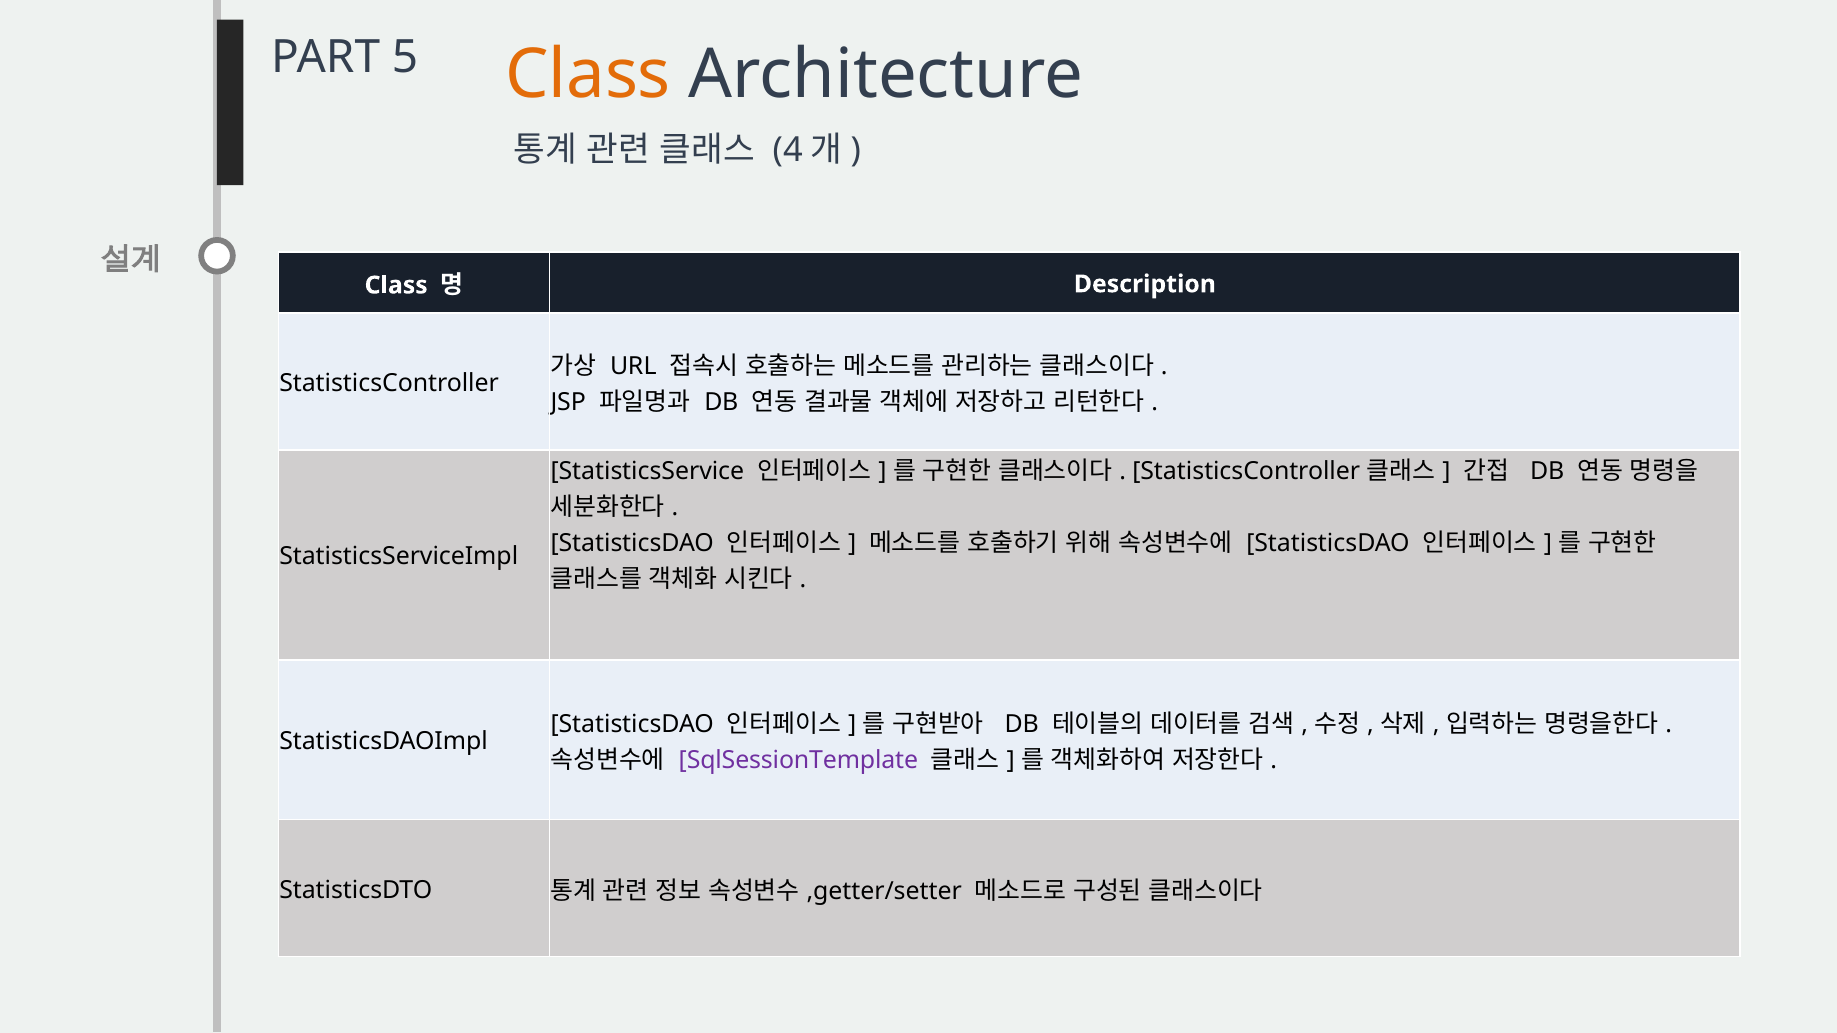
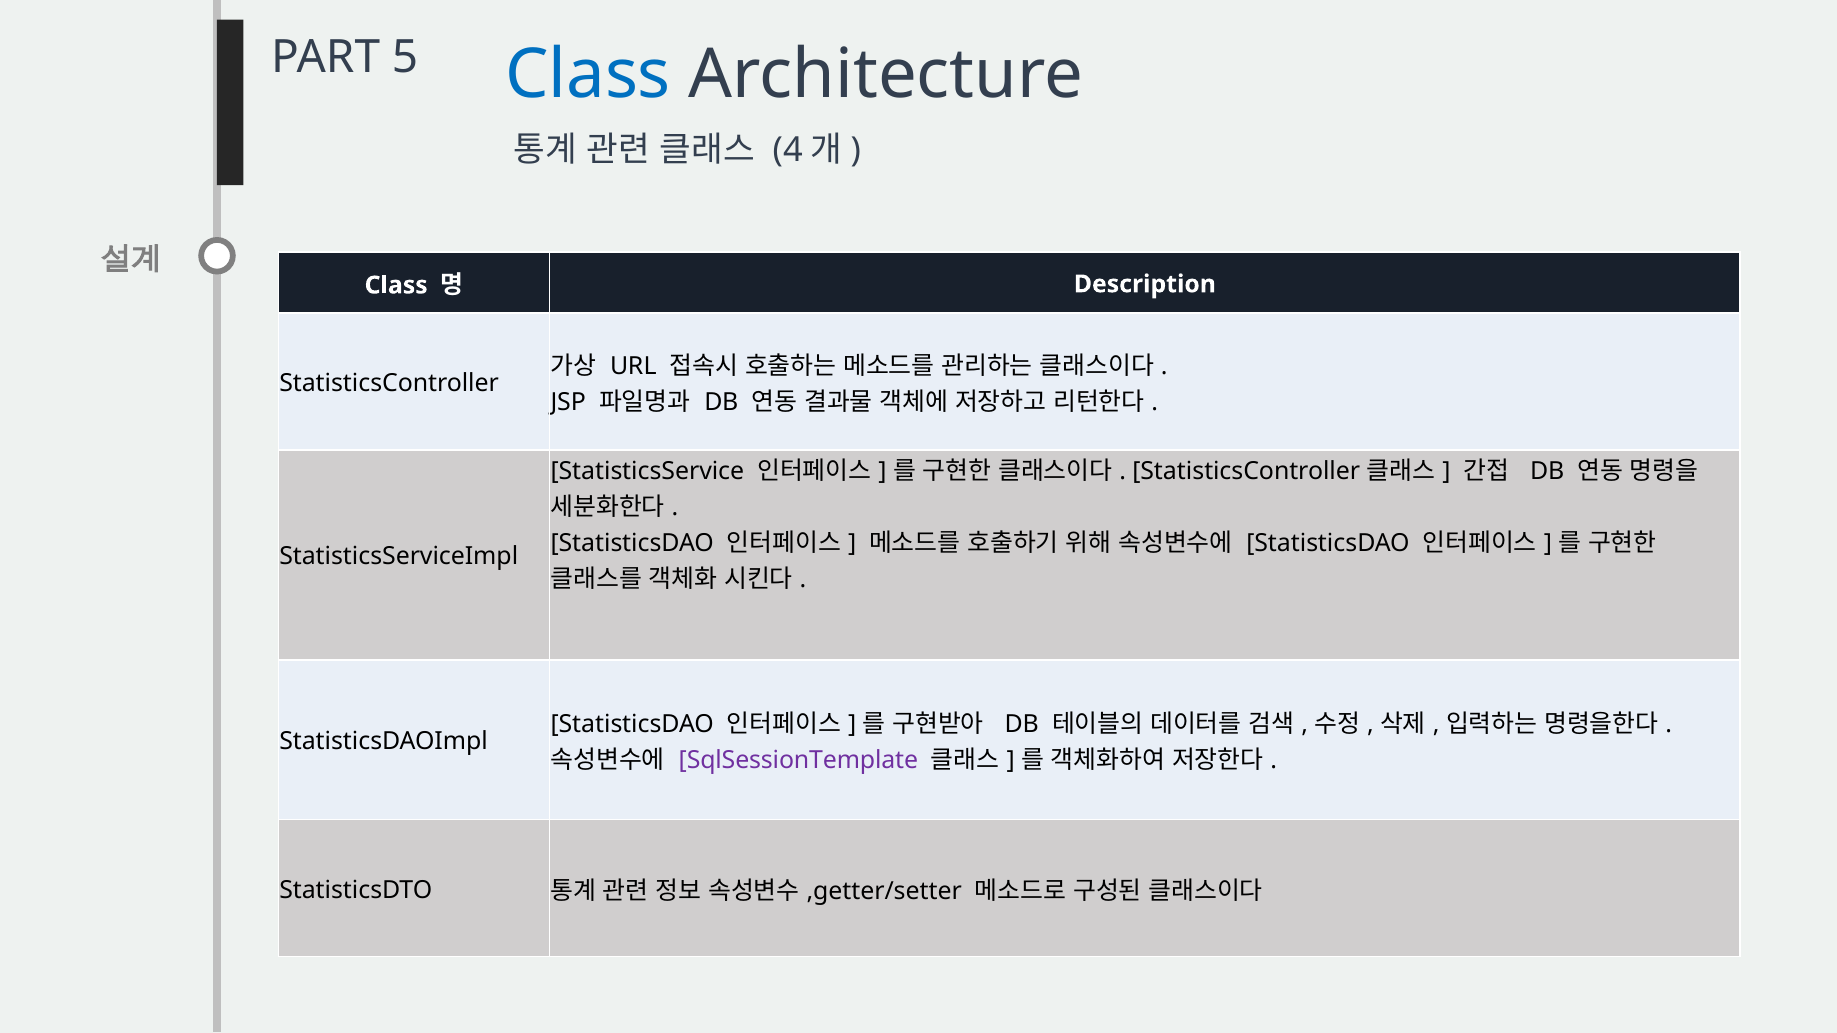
Class at (588, 75) colour: orange -> blue
